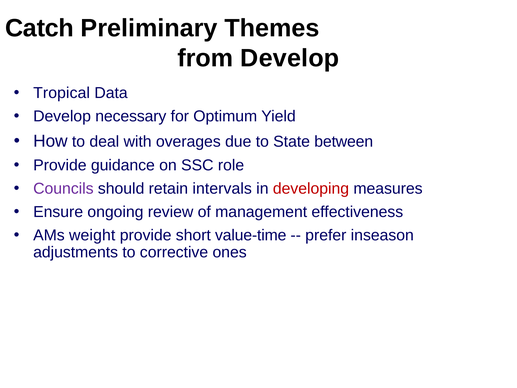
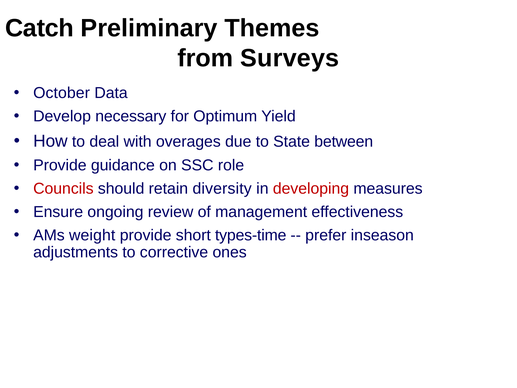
from Develop: Develop -> Surveys
Tropical: Tropical -> October
Councils colour: purple -> red
intervals: intervals -> diversity
value-time: value-time -> types-time
